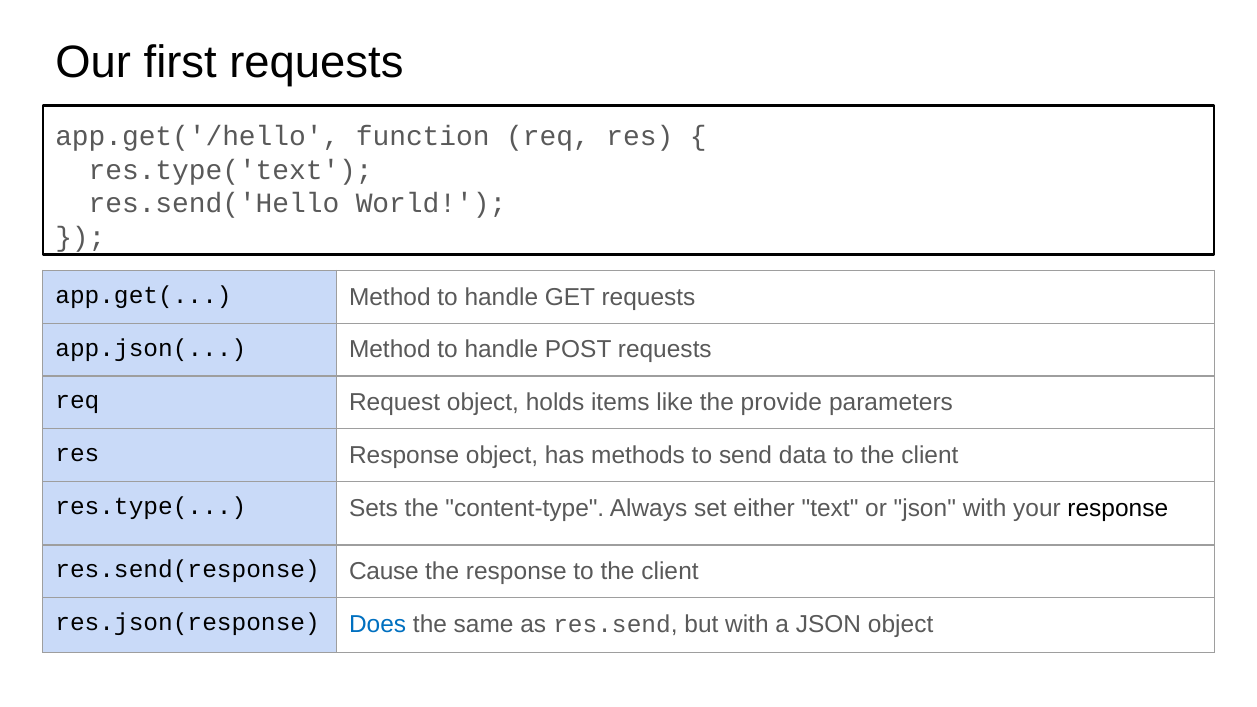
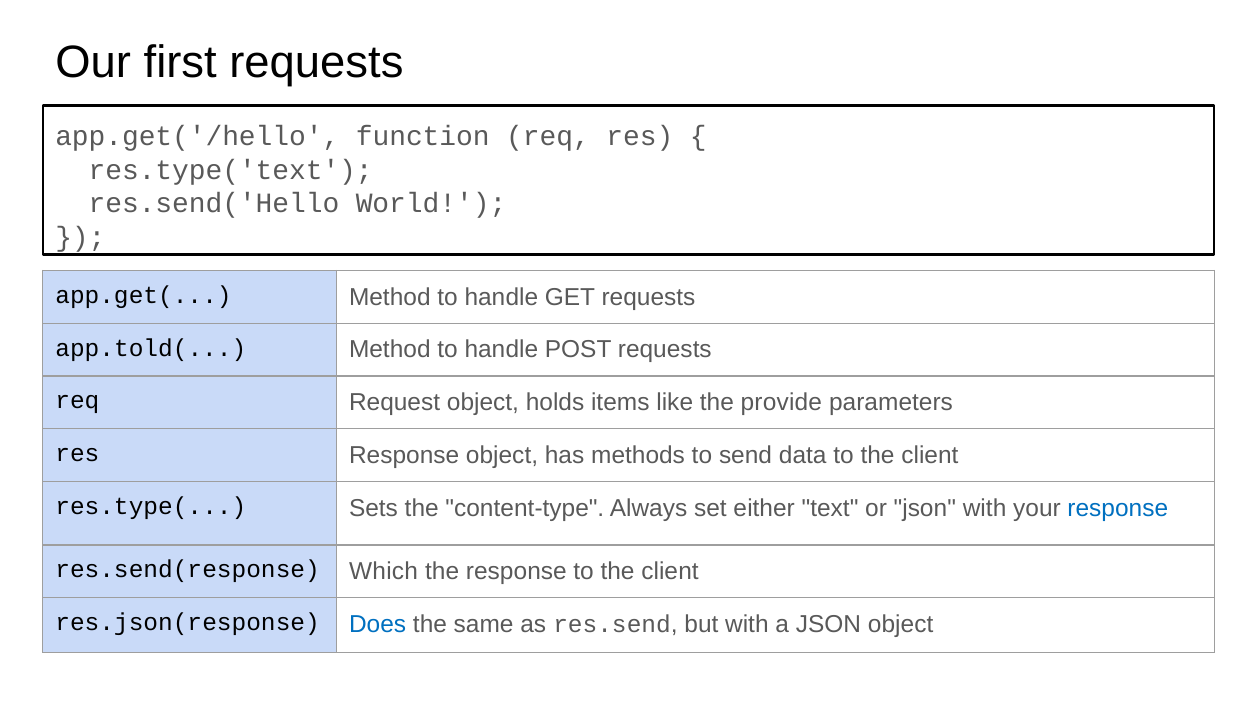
app.json(: app.json( -> app.told(
response at (1118, 508) colour: black -> blue
Cause: Cause -> Which
